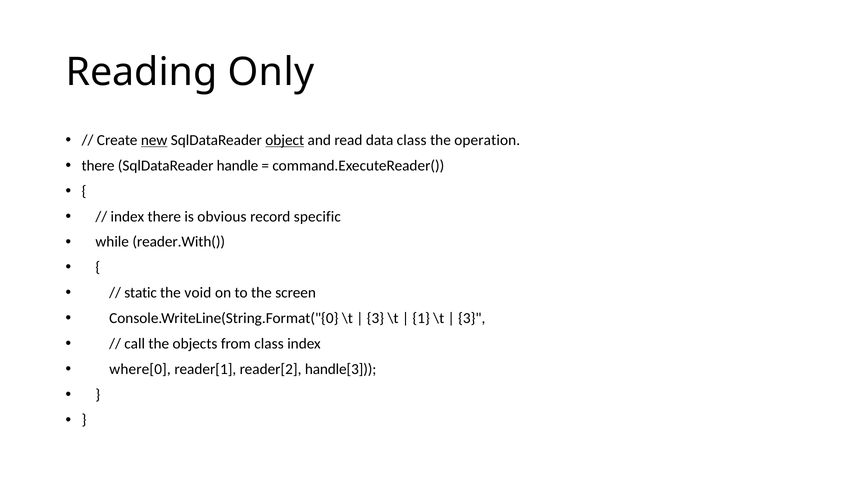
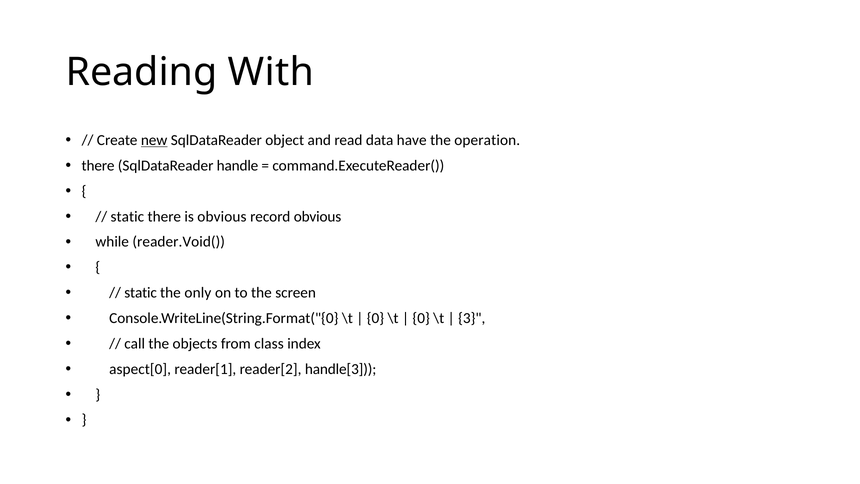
Only: Only -> With
object underline: present -> none
data class: class -> have
index at (127, 216): index -> static
record specific: specific -> obvious
reader.With(: reader.With( -> reader.Void(
void: void -> only
3 at (375, 318): 3 -> 0
1 at (421, 318): 1 -> 0
where[0: where[0 -> aspect[0
